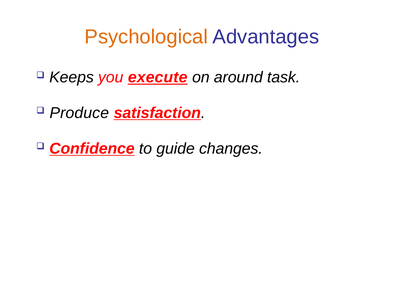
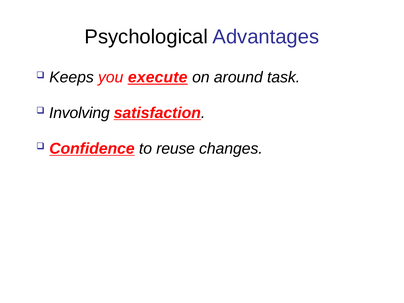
Psychological colour: orange -> black
Produce: Produce -> Involving
guide: guide -> reuse
